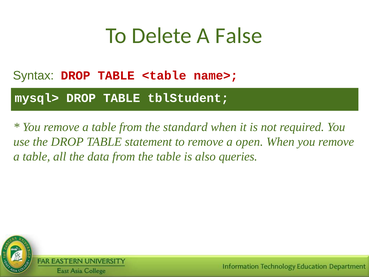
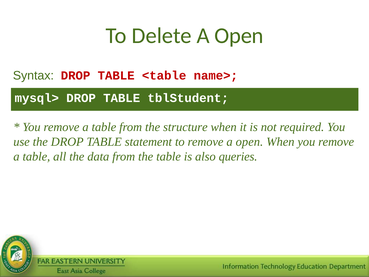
Delete A False: False -> Open
standard: standard -> structure
